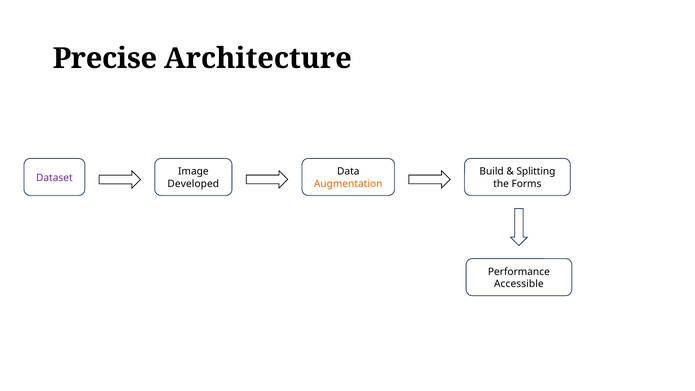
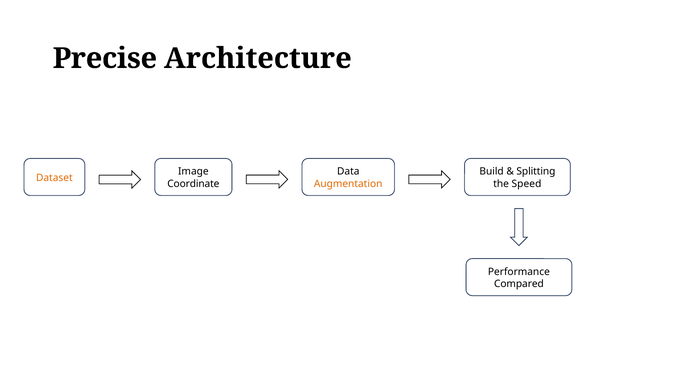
Dataset colour: purple -> orange
Developed: Developed -> Coordinate
Forms: Forms -> Speed
Accessible: Accessible -> Compared
